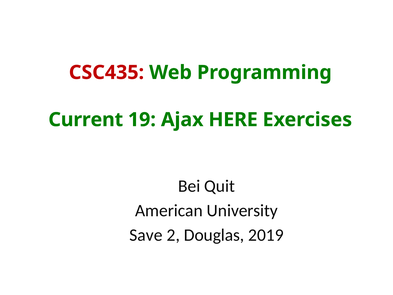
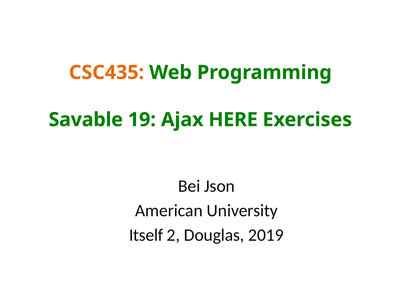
CSC435 colour: red -> orange
Current: Current -> Savable
Quit: Quit -> Json
Save: Save -> Itself
